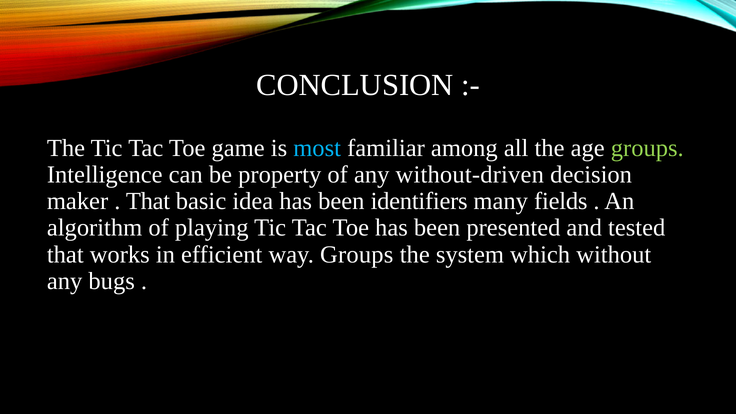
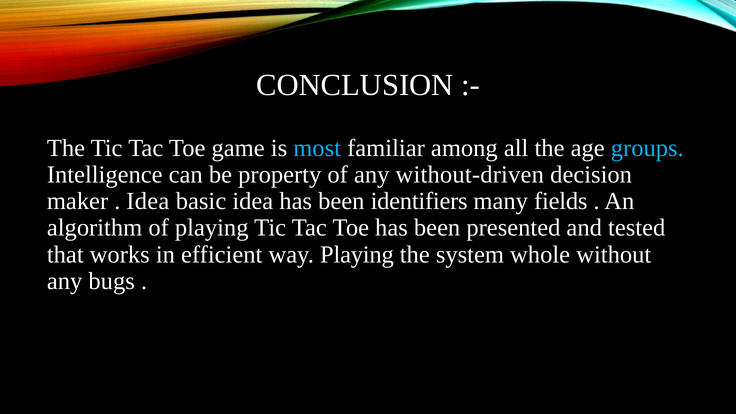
groups at (647, 148) colour: light green -> light blue
That at (148, 201): That -> Idea
way Groups: Groups -> Playing
which: which -> whole
